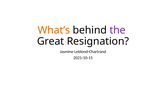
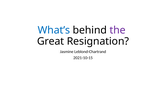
What’s colour: orange -> blue
